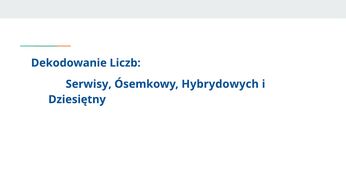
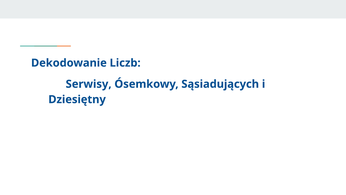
Hybrydowych: Hybrydowych -> Sąsiadujących
